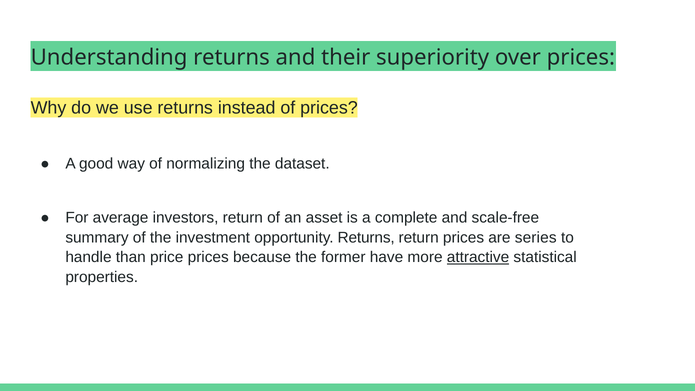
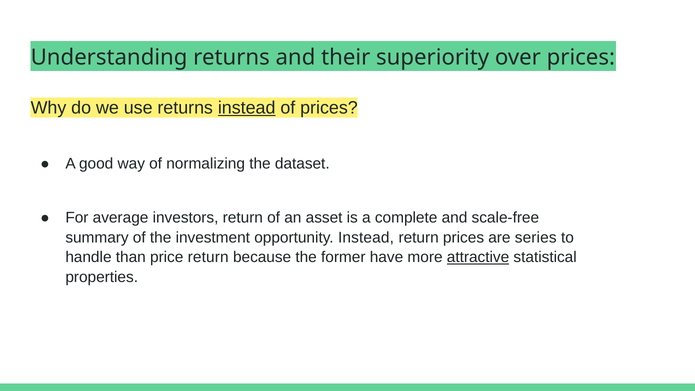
instead at (247, 108) underline: none -> present
opportunity Returns: Returns -> Instead
price prices: prices -> return
